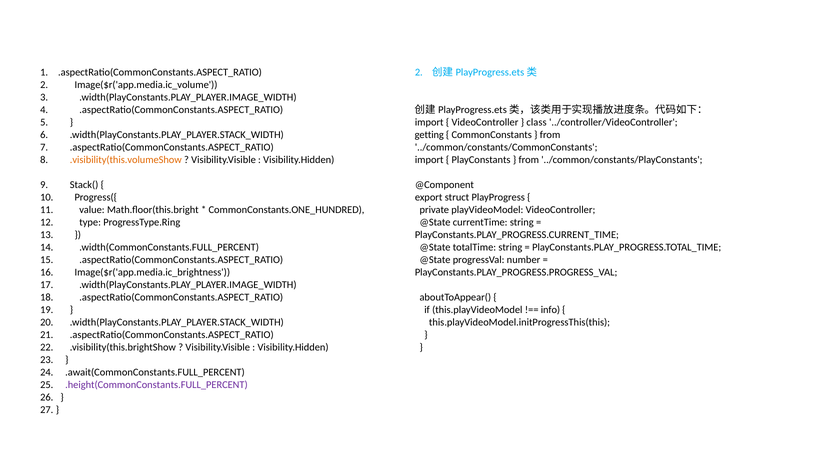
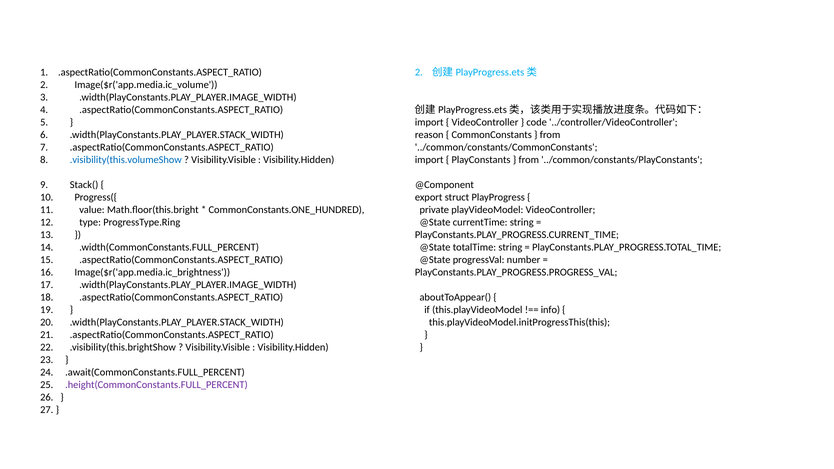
class: class -> code
getting: getting -> reason
.visibility(this.volumeShow colour: orange -> blue
